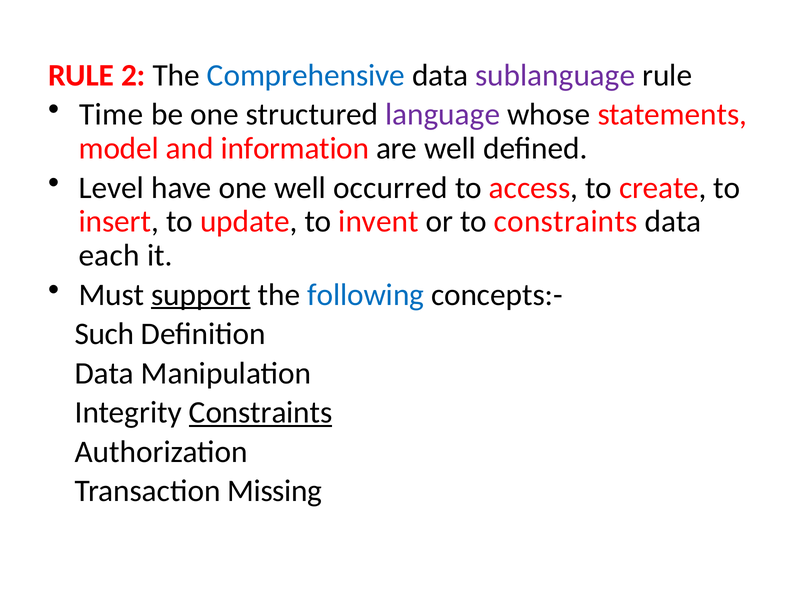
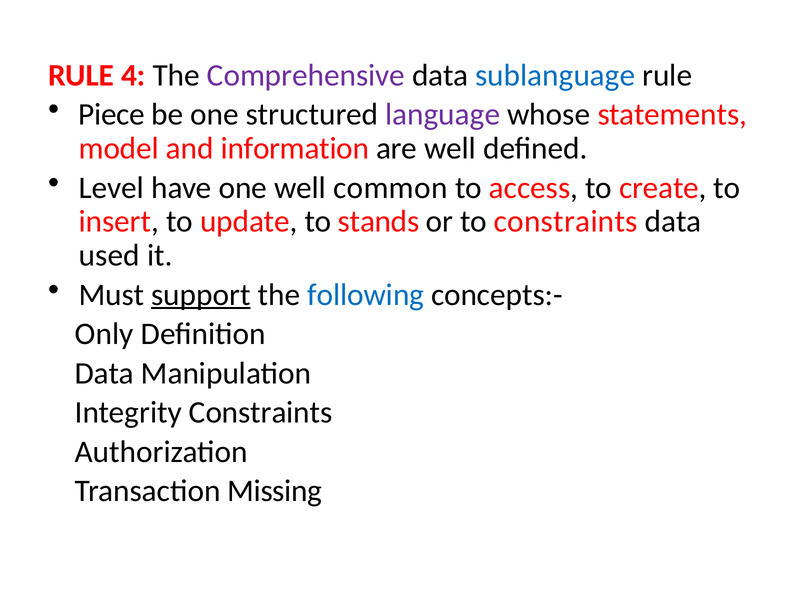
2: 2 -> 4
Comprehensive colour: blue -> purple
sublanguage colour: purple -> blue
Time: Time -> Piece
occurred: occurred -> common
invent: invent -> stands
each: each -> used
Such: Such -> Only
Constraints at (261, 413) underline: present -> none
